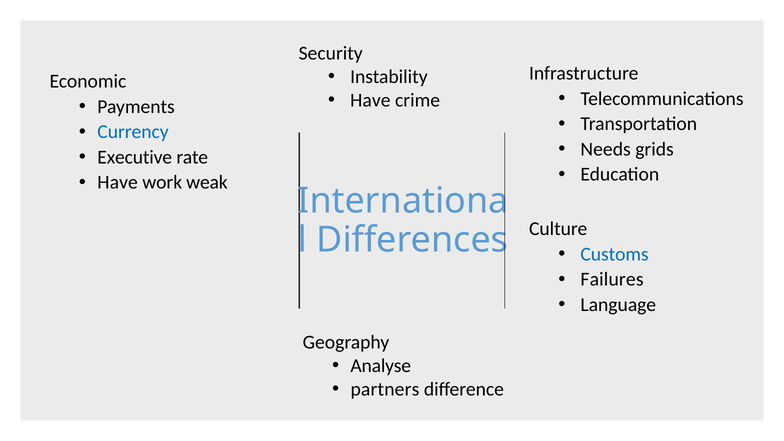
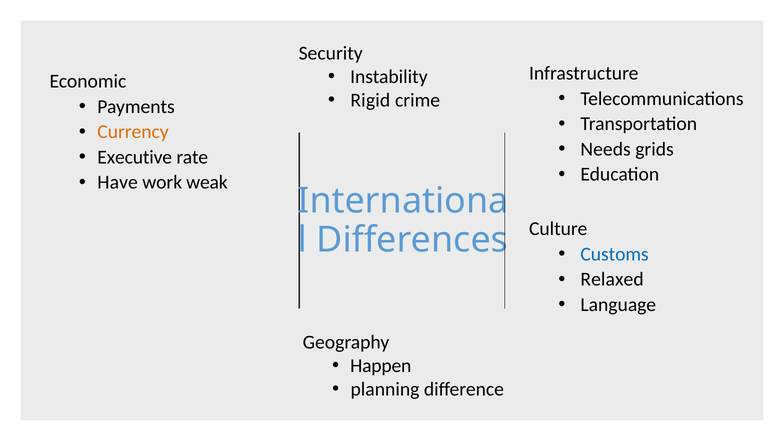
Have at (370, 100): Have -> Rigid
Currency colour: blue -> orange
Failures: Failures -> Relaxed
Analyse: Analyse -> Happen
partners: partners -> planning
